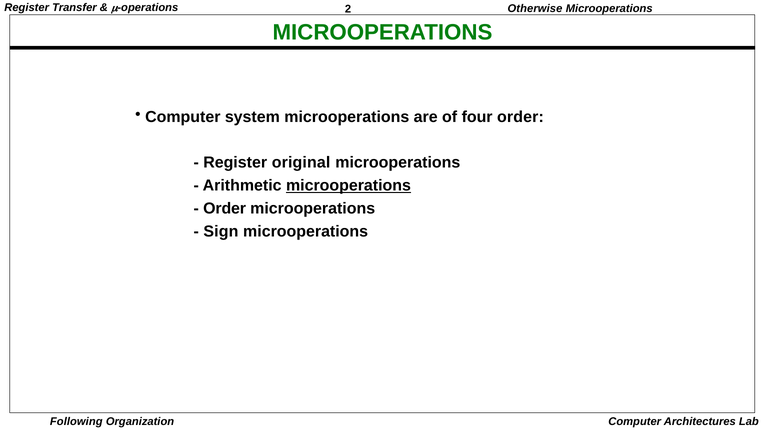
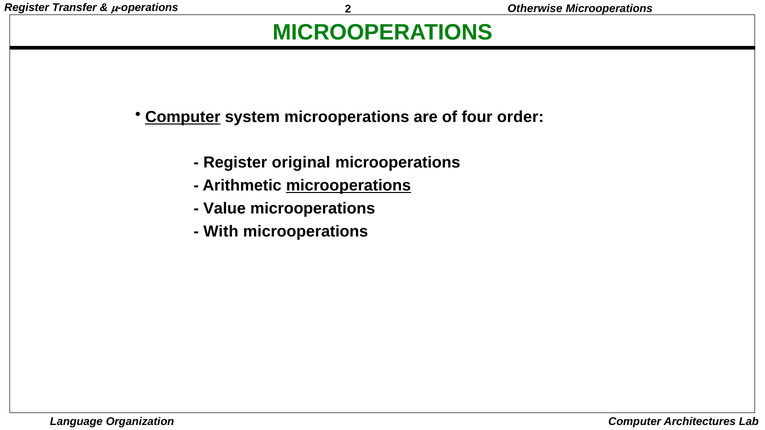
Computer at (183, 117) underline: none -> present
Order at (225, 209): Order -> Value
Sign: Sign -> With
Following: Following -> Language
